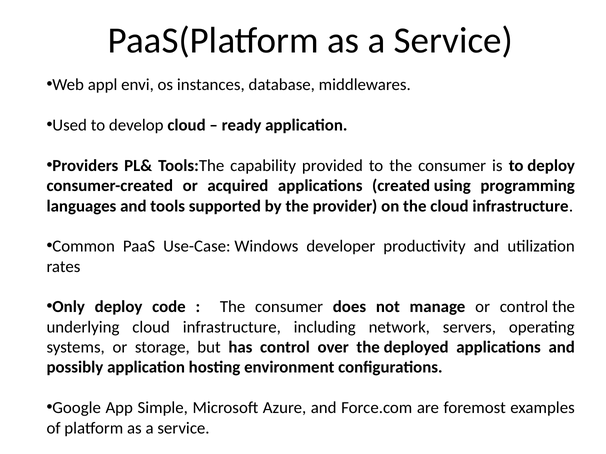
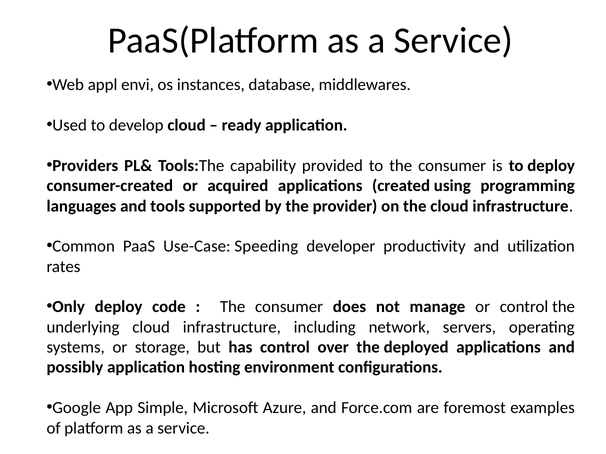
Windows: Windows -> Speeding
